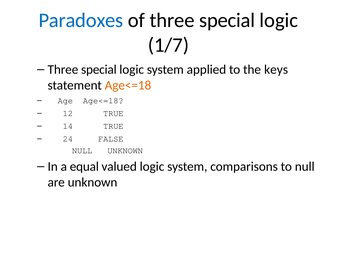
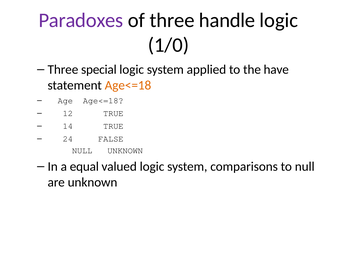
Paradoxes colour: blue -> purple
of three special: special -> handle
1/7: 1/7 -> 1/0
keys: keys -> have
